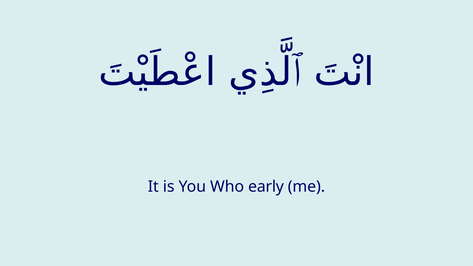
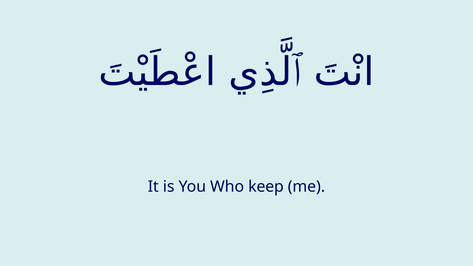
early: early -> keep
